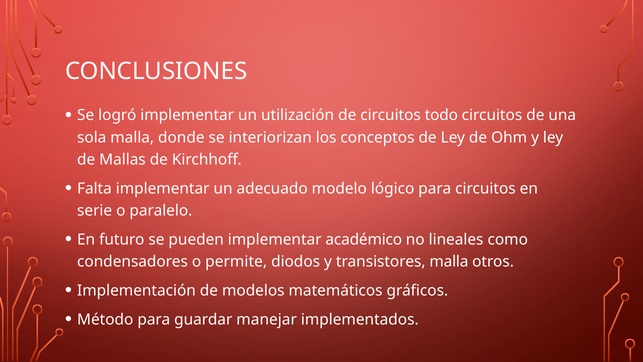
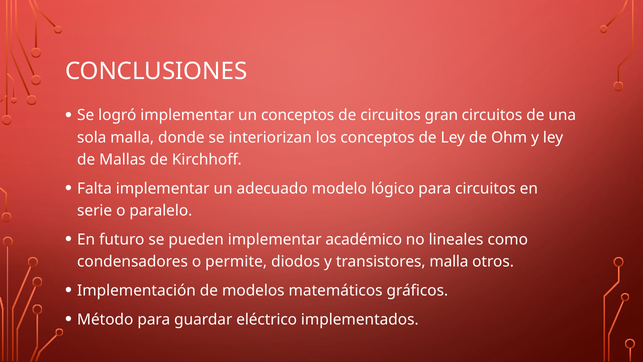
un utilización: utilización -> conceptos
todo: todo -> gran
manejar: manejar -> eléctrico
